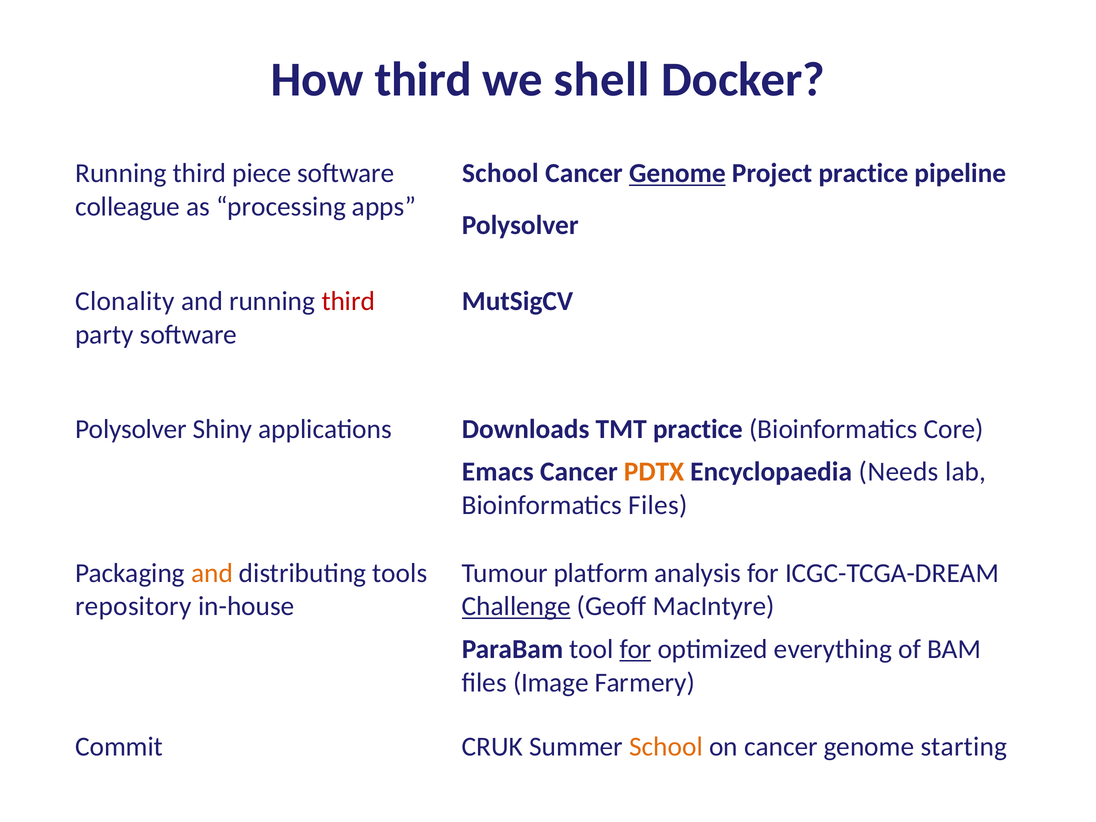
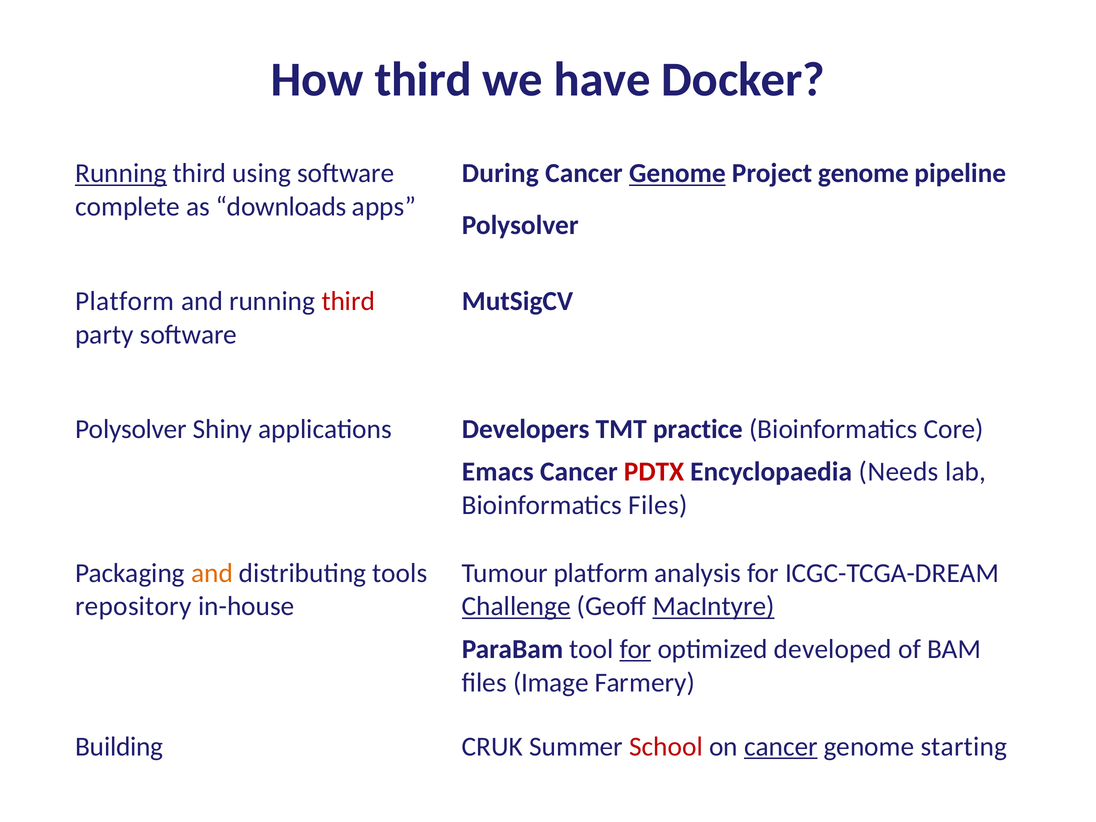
shell: shell -> have
Running at (121, 173) underline: none -> present
piece: piece -> using
School at (500, 173): School -> During
Project practice: practice -> genome
colleague: colleague -> complete
processing: processing -> downloads
Clonality at (125, 301): Clonality -> Platform
Downloads: Downloads -> Developers
PDTX colour: orange -> red
MacIntyre underline: none -> present
everything: everything -> developed
Commit: Commit -> Building
School at (666, 747) colour: orange -> red
cancer at (781, 747) underline: none -> present
